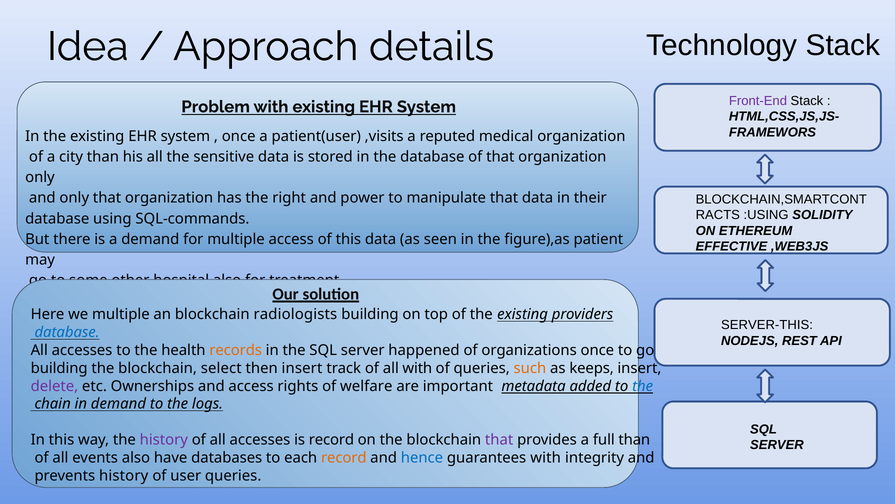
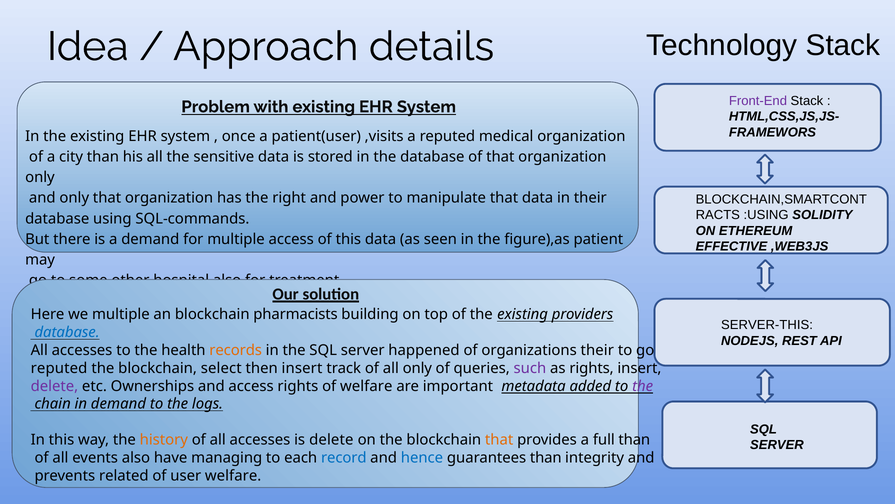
radiologists: radiologists -> pharmacists
organizations once: once -> their
building at (59, 368): building -> reputed
all with: with -> only
such colour: orange -> purple
as keeps: keeps -> rights
the at (643, 386) colour: blue -> purple
history at (164, 439) colour: purple -> orange
is record: record -> delete
that at (499, 439) colour: purple -> orange
databases: databases -> managing
record at (344, 457) colour: orange -> blue
guarantees with: with -> than
prevents history: history -> related
user queries: queries -> welfare
